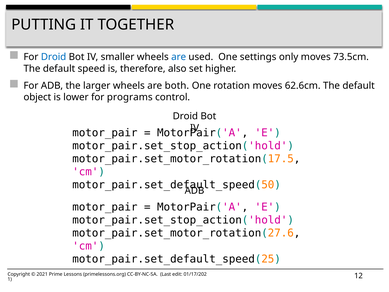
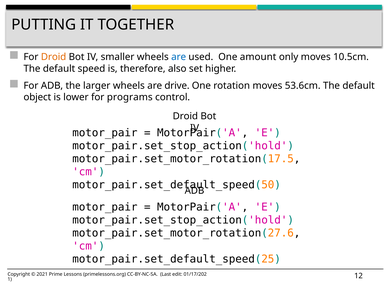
Droid at (54, 57) colour: blue -> orange
settings: settings -> amount
73.5cm: 73.5cm -> 10.5cm
both: both -> drive
62.6cm: 62.6cm -> 53.6cm
